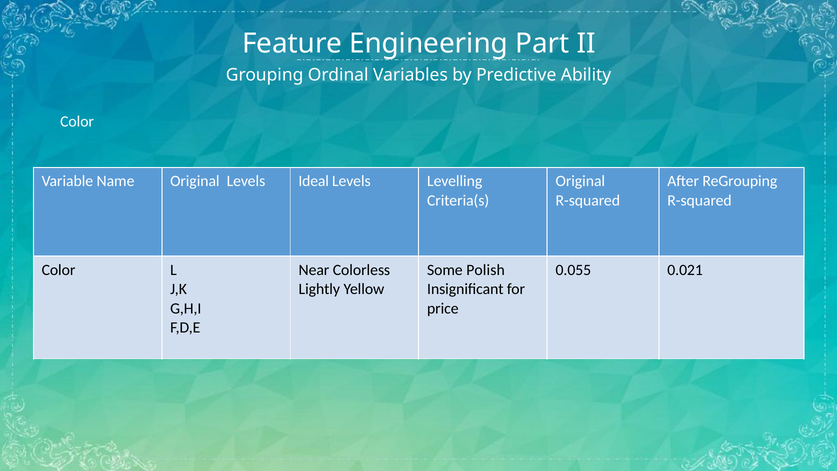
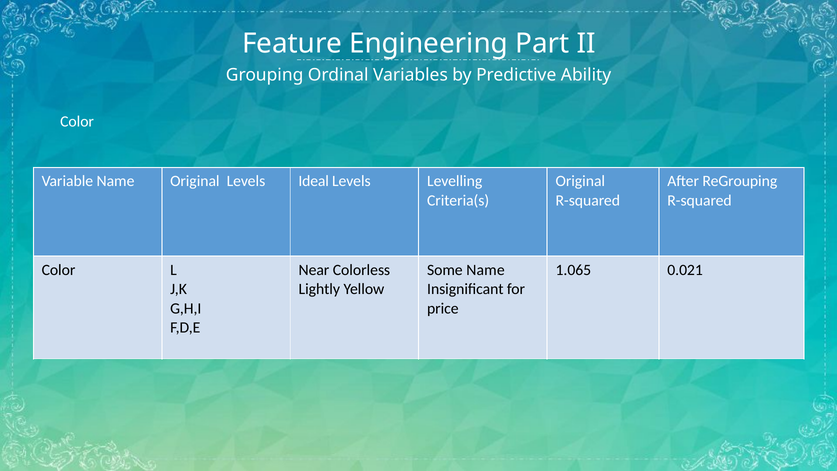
Some Polish: Polish -> Name
0.055: 0.055 -> 1.065
